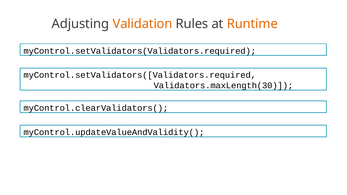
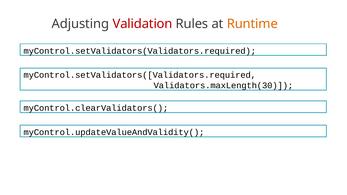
Validation colour: orange -> red
